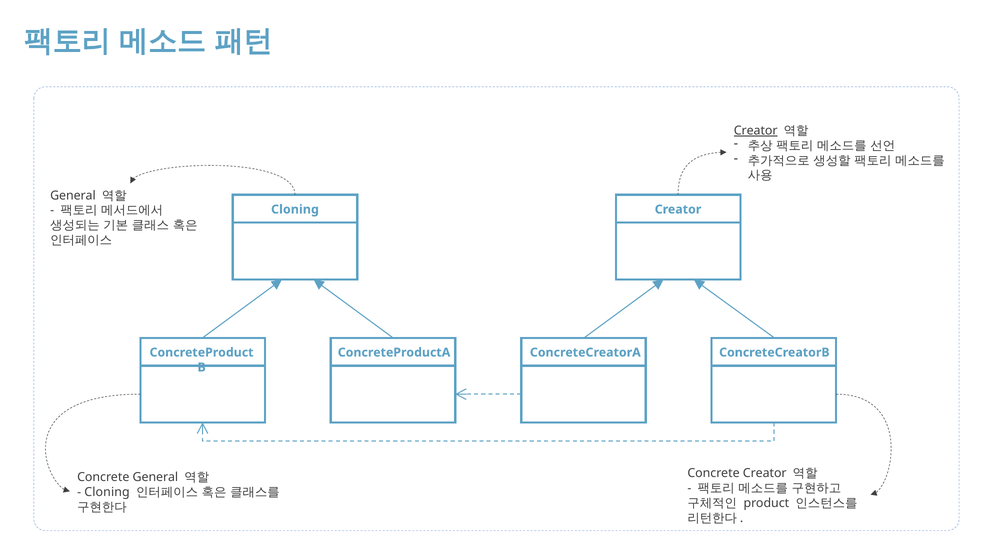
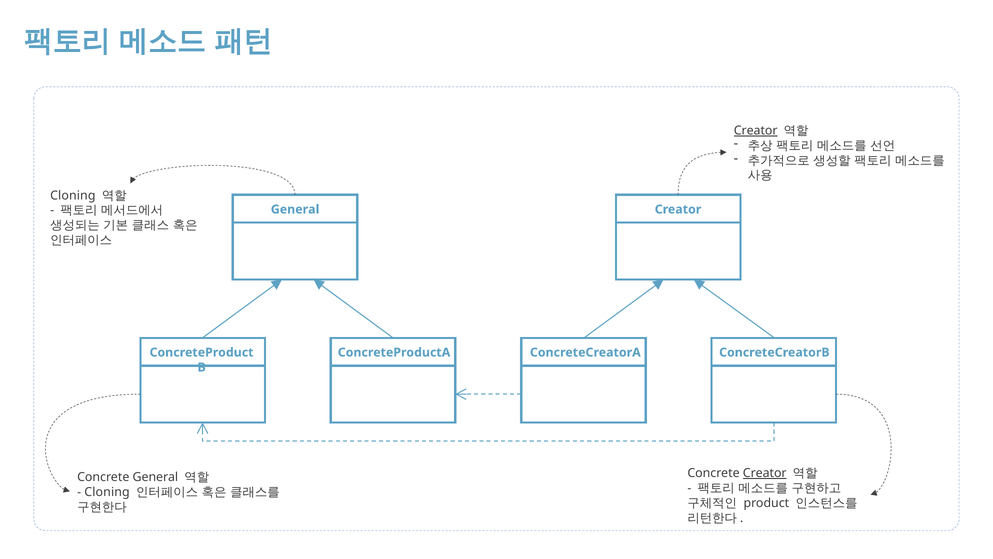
General at (73, 195): General -> Cloning
Cloning at (295, 209): Cloning -> General
Creator at (765, 473) underline: none -> present
